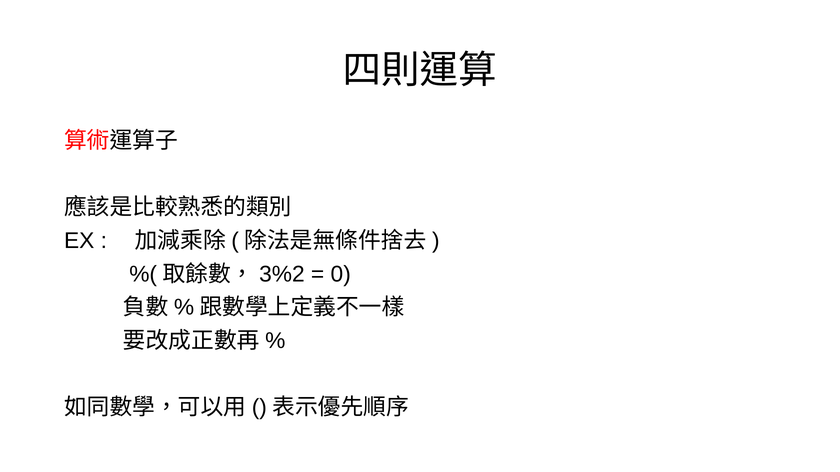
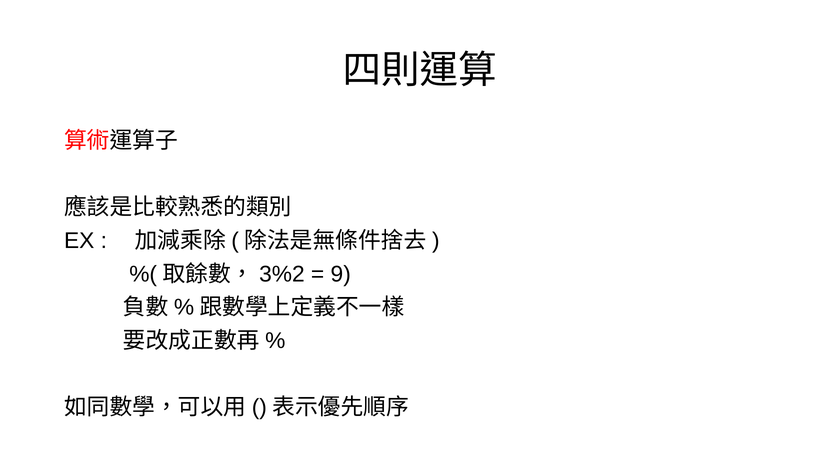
0: 0 -> 9
